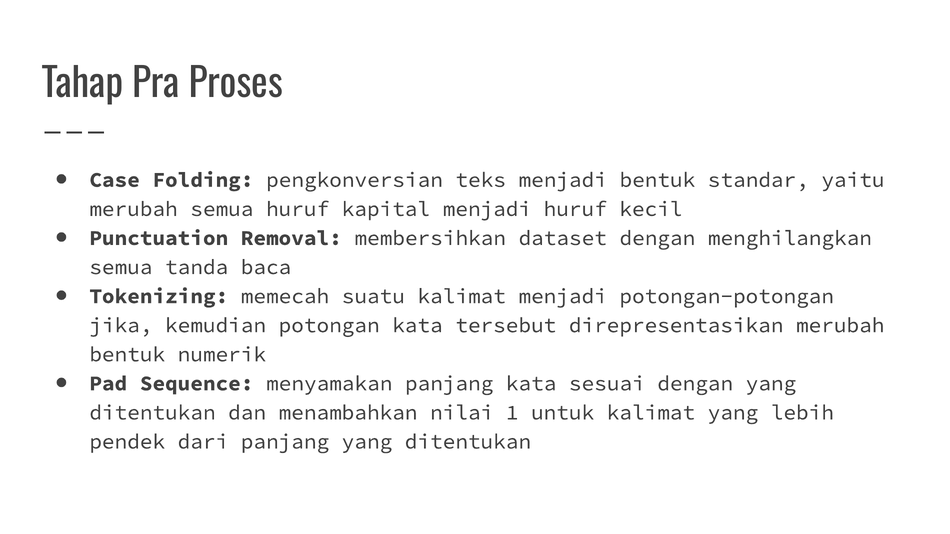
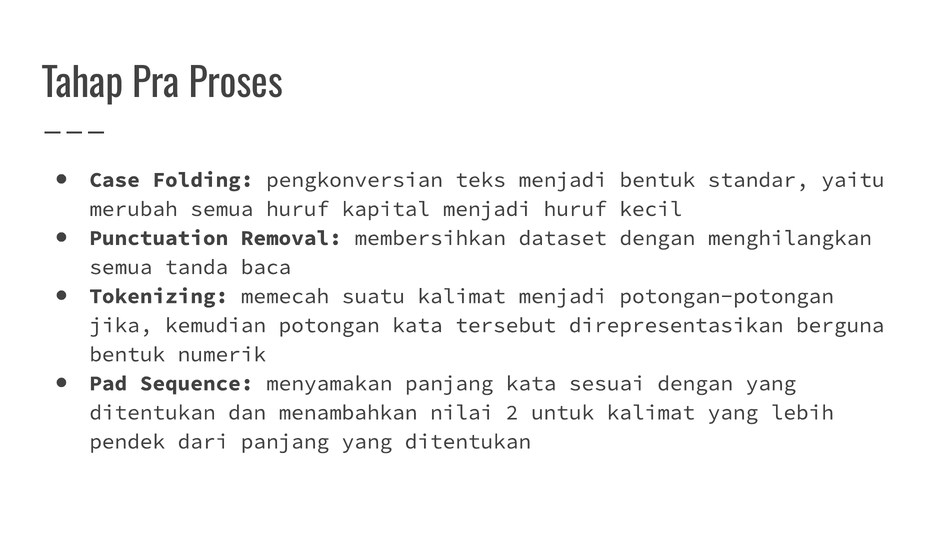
direpresentasikan merubah: merubah -> berguna
1: 1 -> 2
